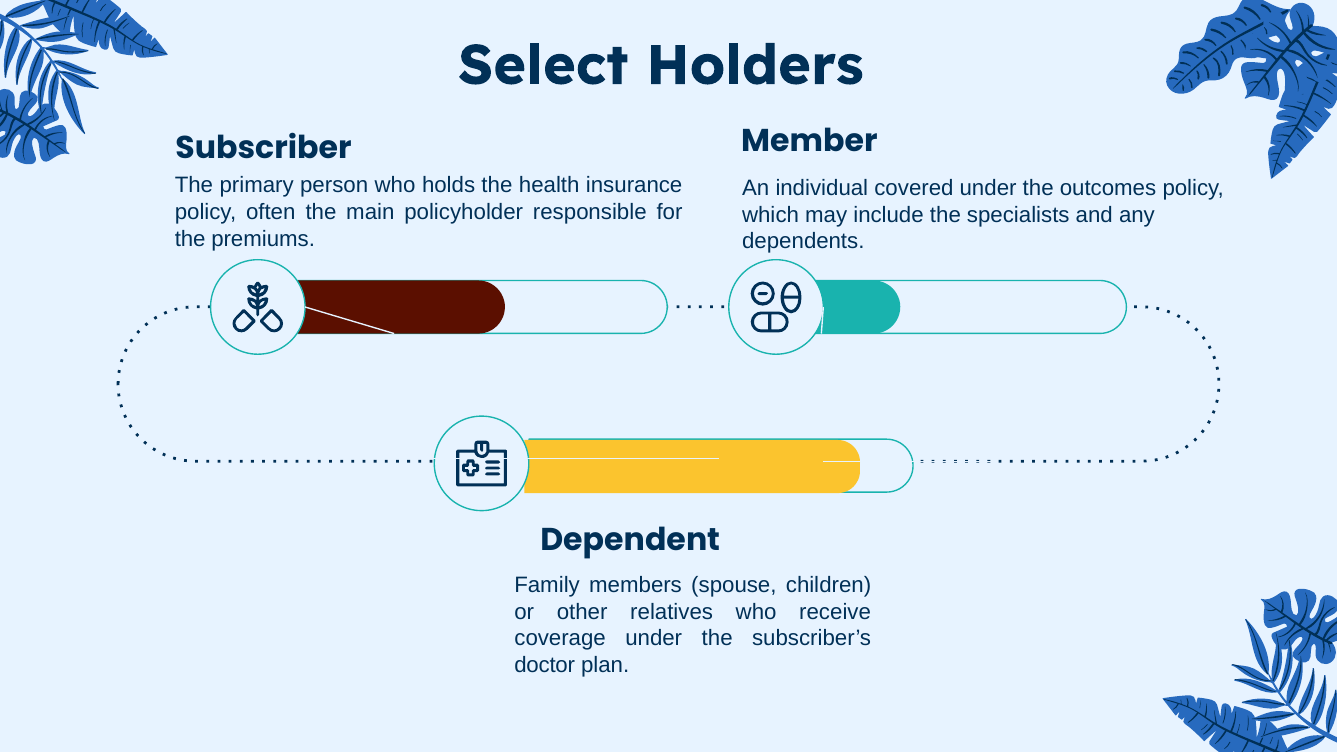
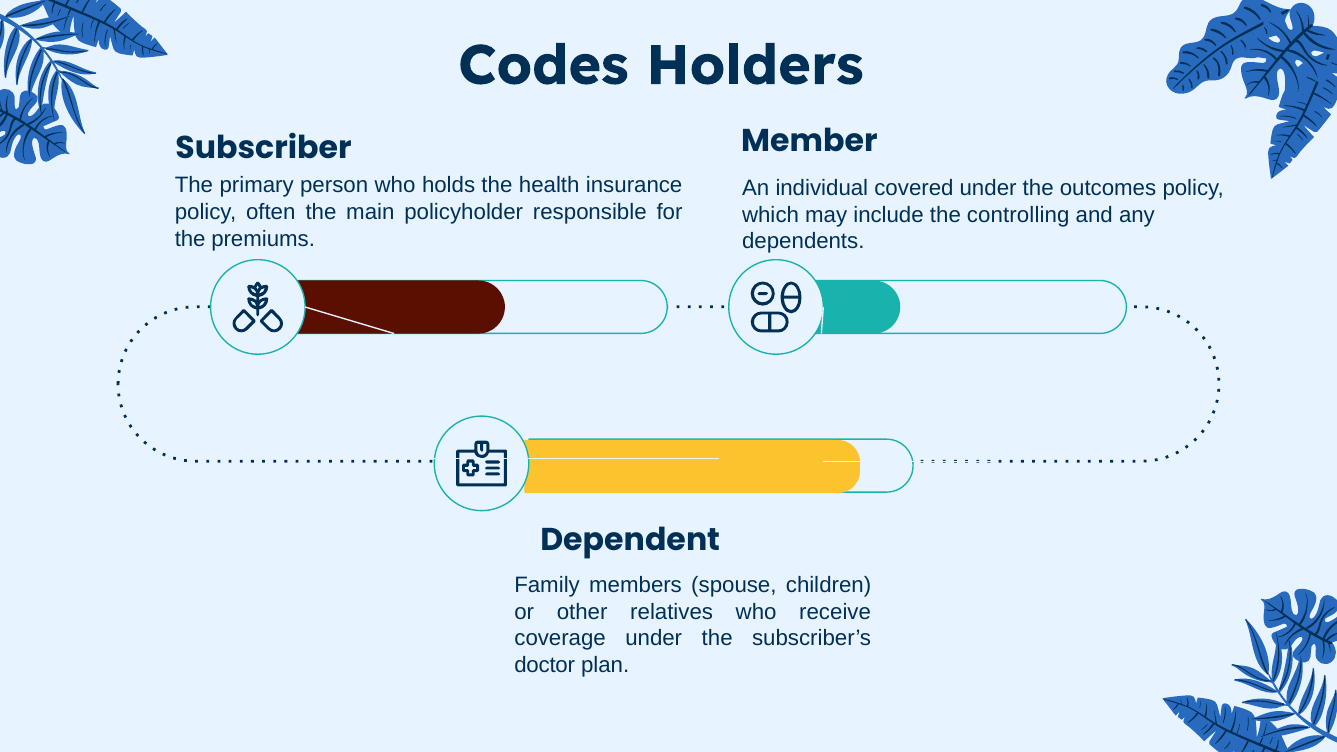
Select: Select -> Codes
specialists: specialists -> controlling
